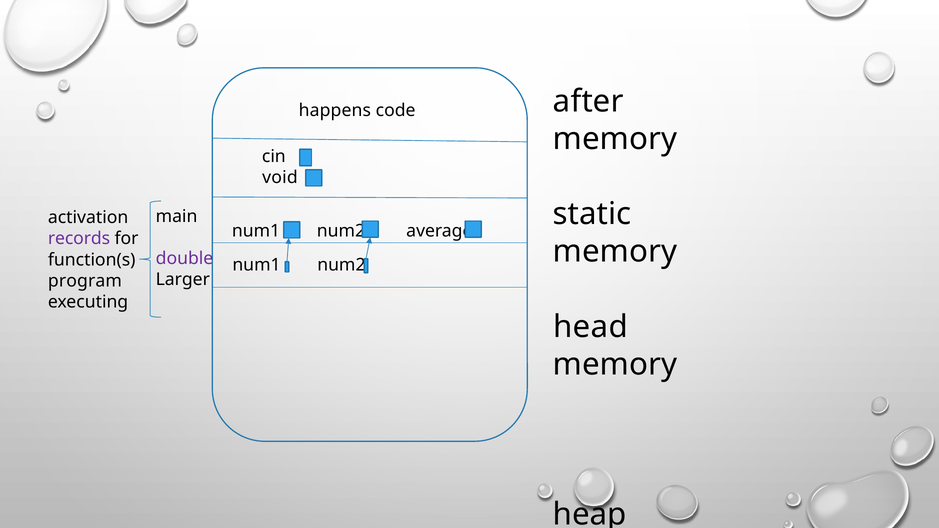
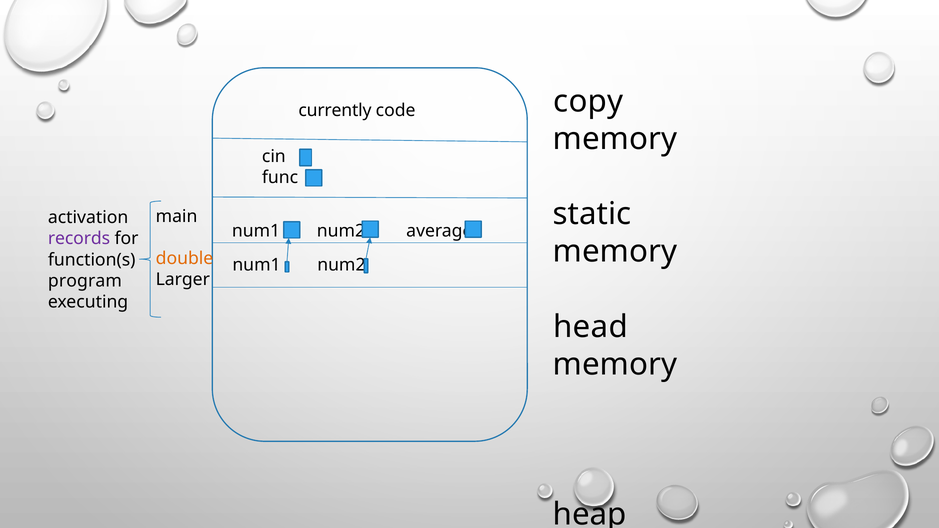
after: after -> copy
happens: happens -> currently
void: void -> func
double colour: purple -> orange
